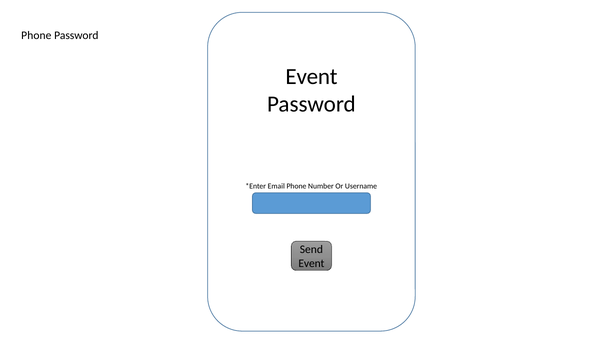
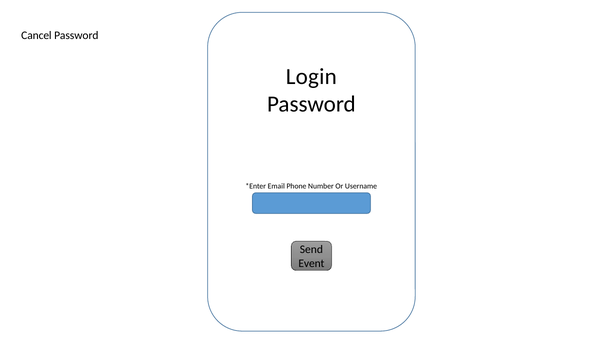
Phone at (36, 35): Phone -> Cancel
Event at (312, 77): Event -> Login
